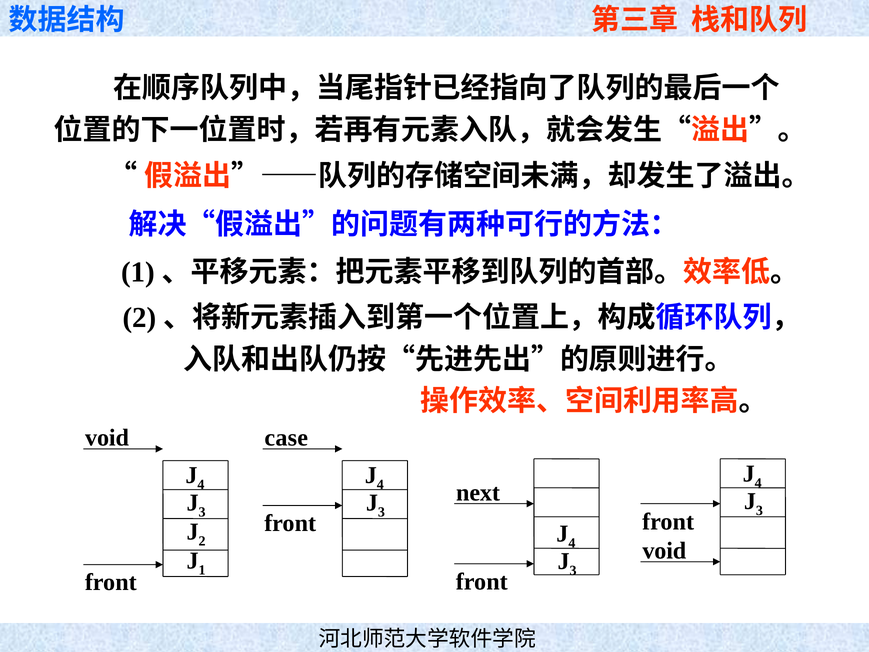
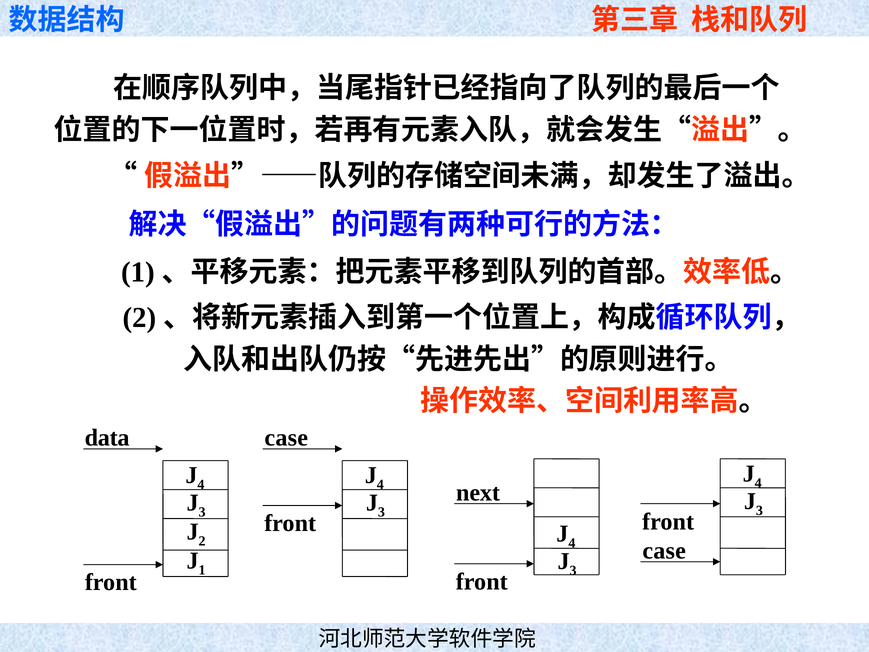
void at (107, 438): void -> data
void at (664, 550): void -> case
